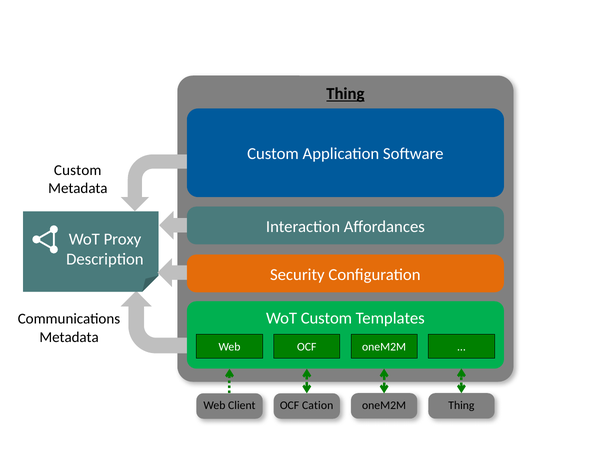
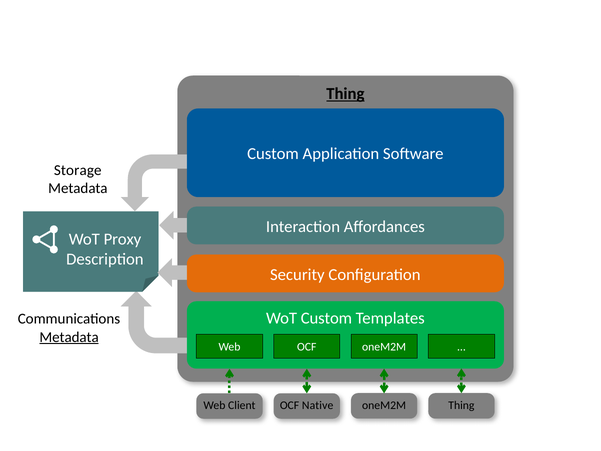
Custom at (78, 170): Custom -> Storage
Metadata at (69, 337) underline: none -> present
Cation: Cation -> Native
